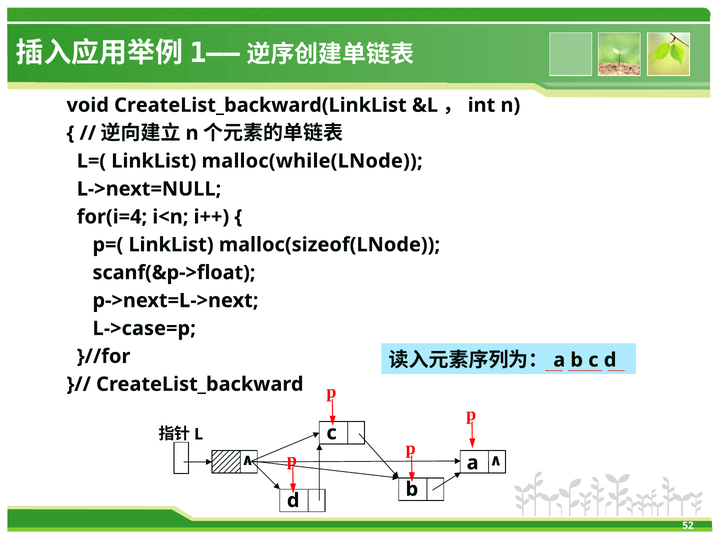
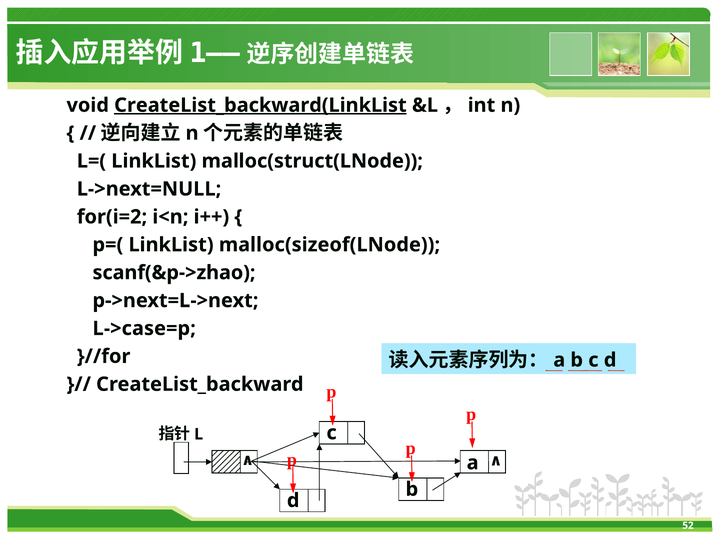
CreateList_backward(LinkList underline: none -> present
malloc(while(LNode: malloc(while(LNode -> malloc(struct(LNode
for(i=4: for(i=4 -> for(i=2
scanf(&p->float: scanf(&p->float -> scanf(&p->zhao
